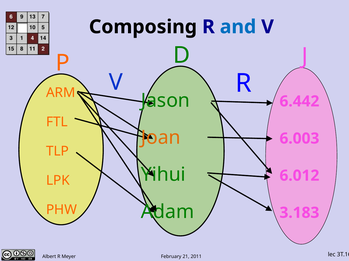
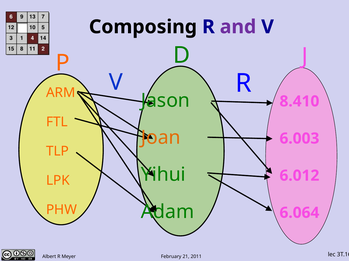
and colour: blue -> purple
6.442: 6.442 -> 8.410
3.183: 3.183 -> 6.064
